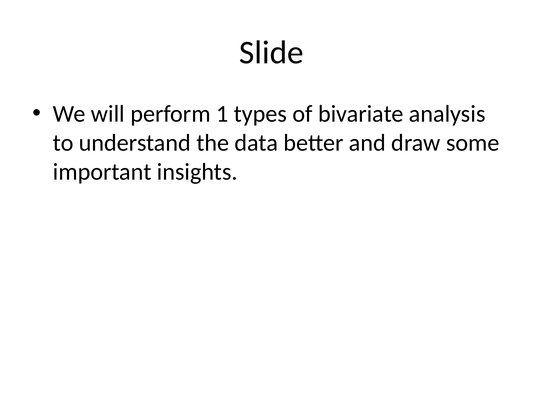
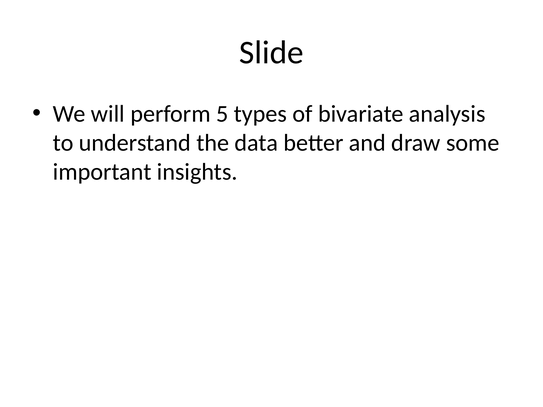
1: 1 -> 5
